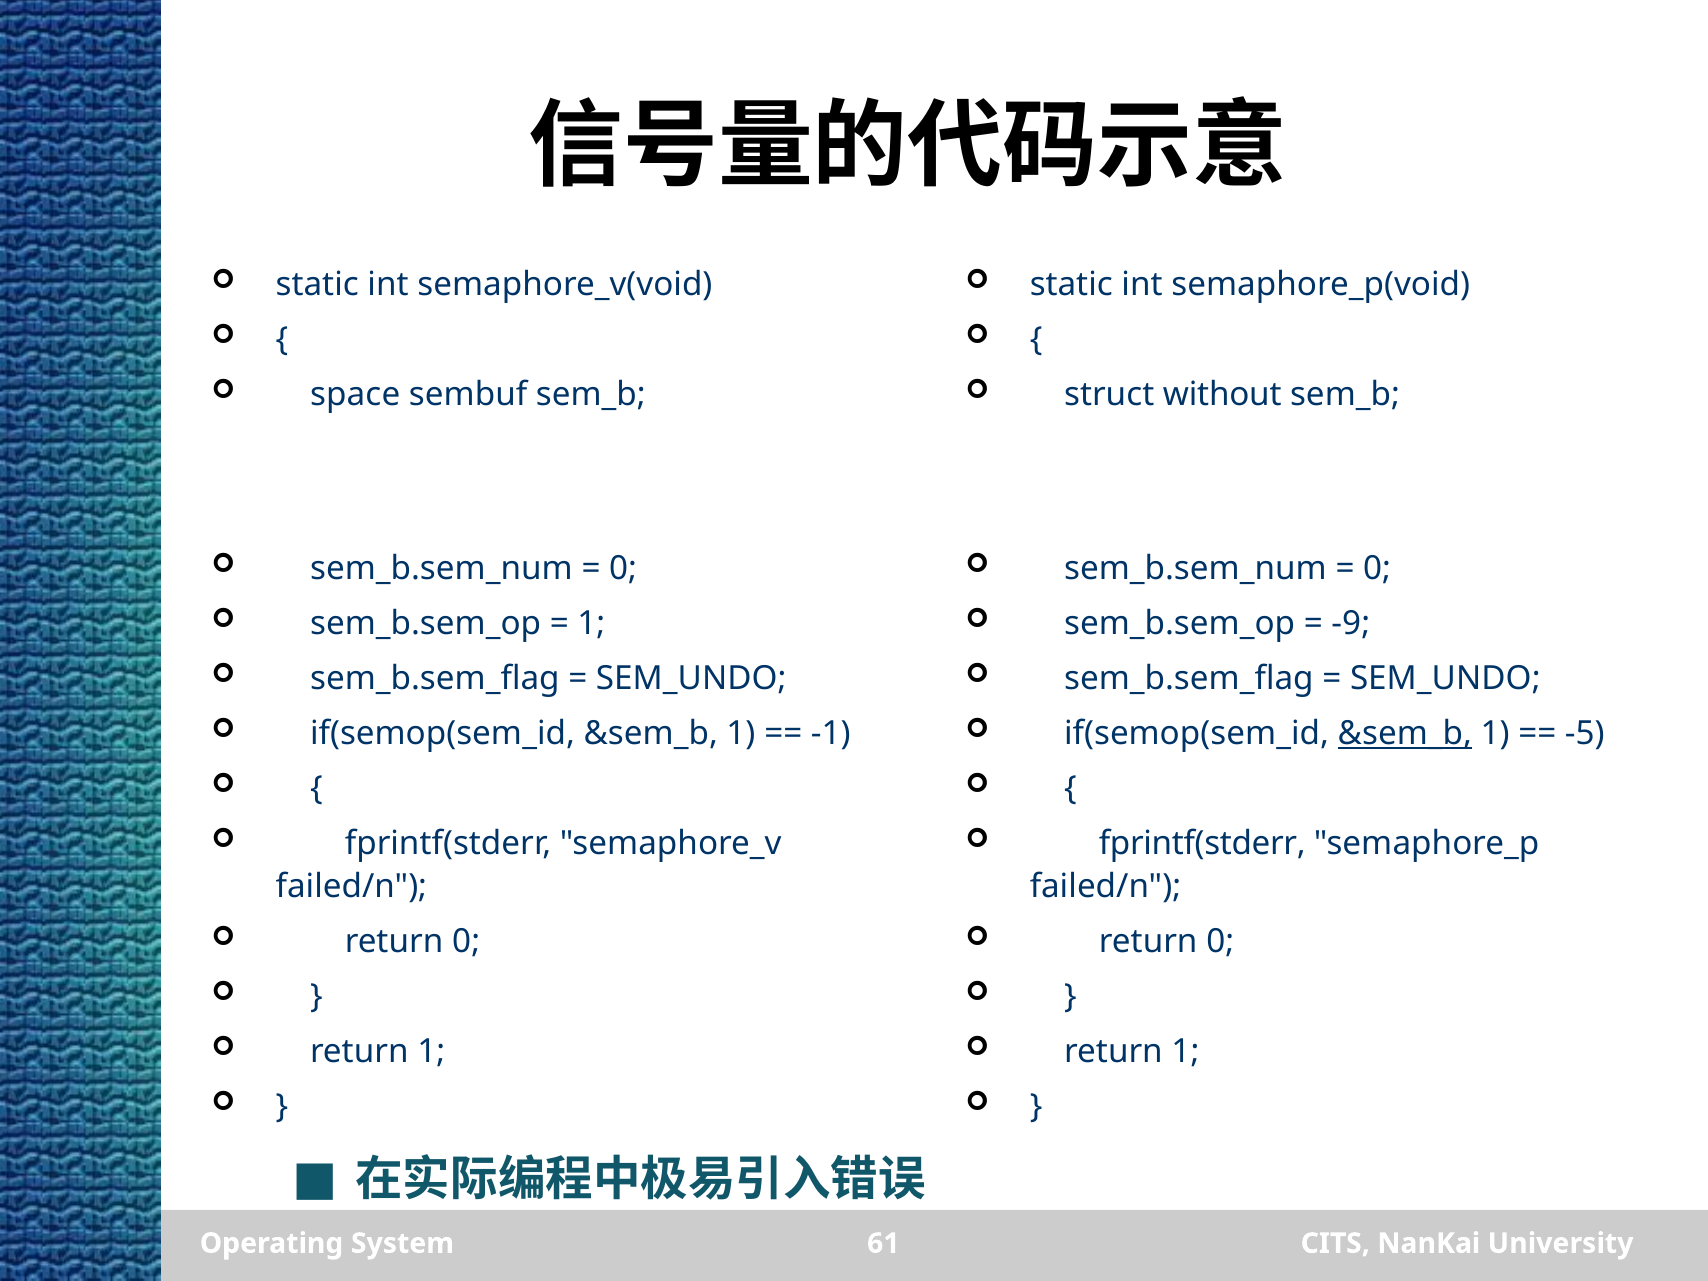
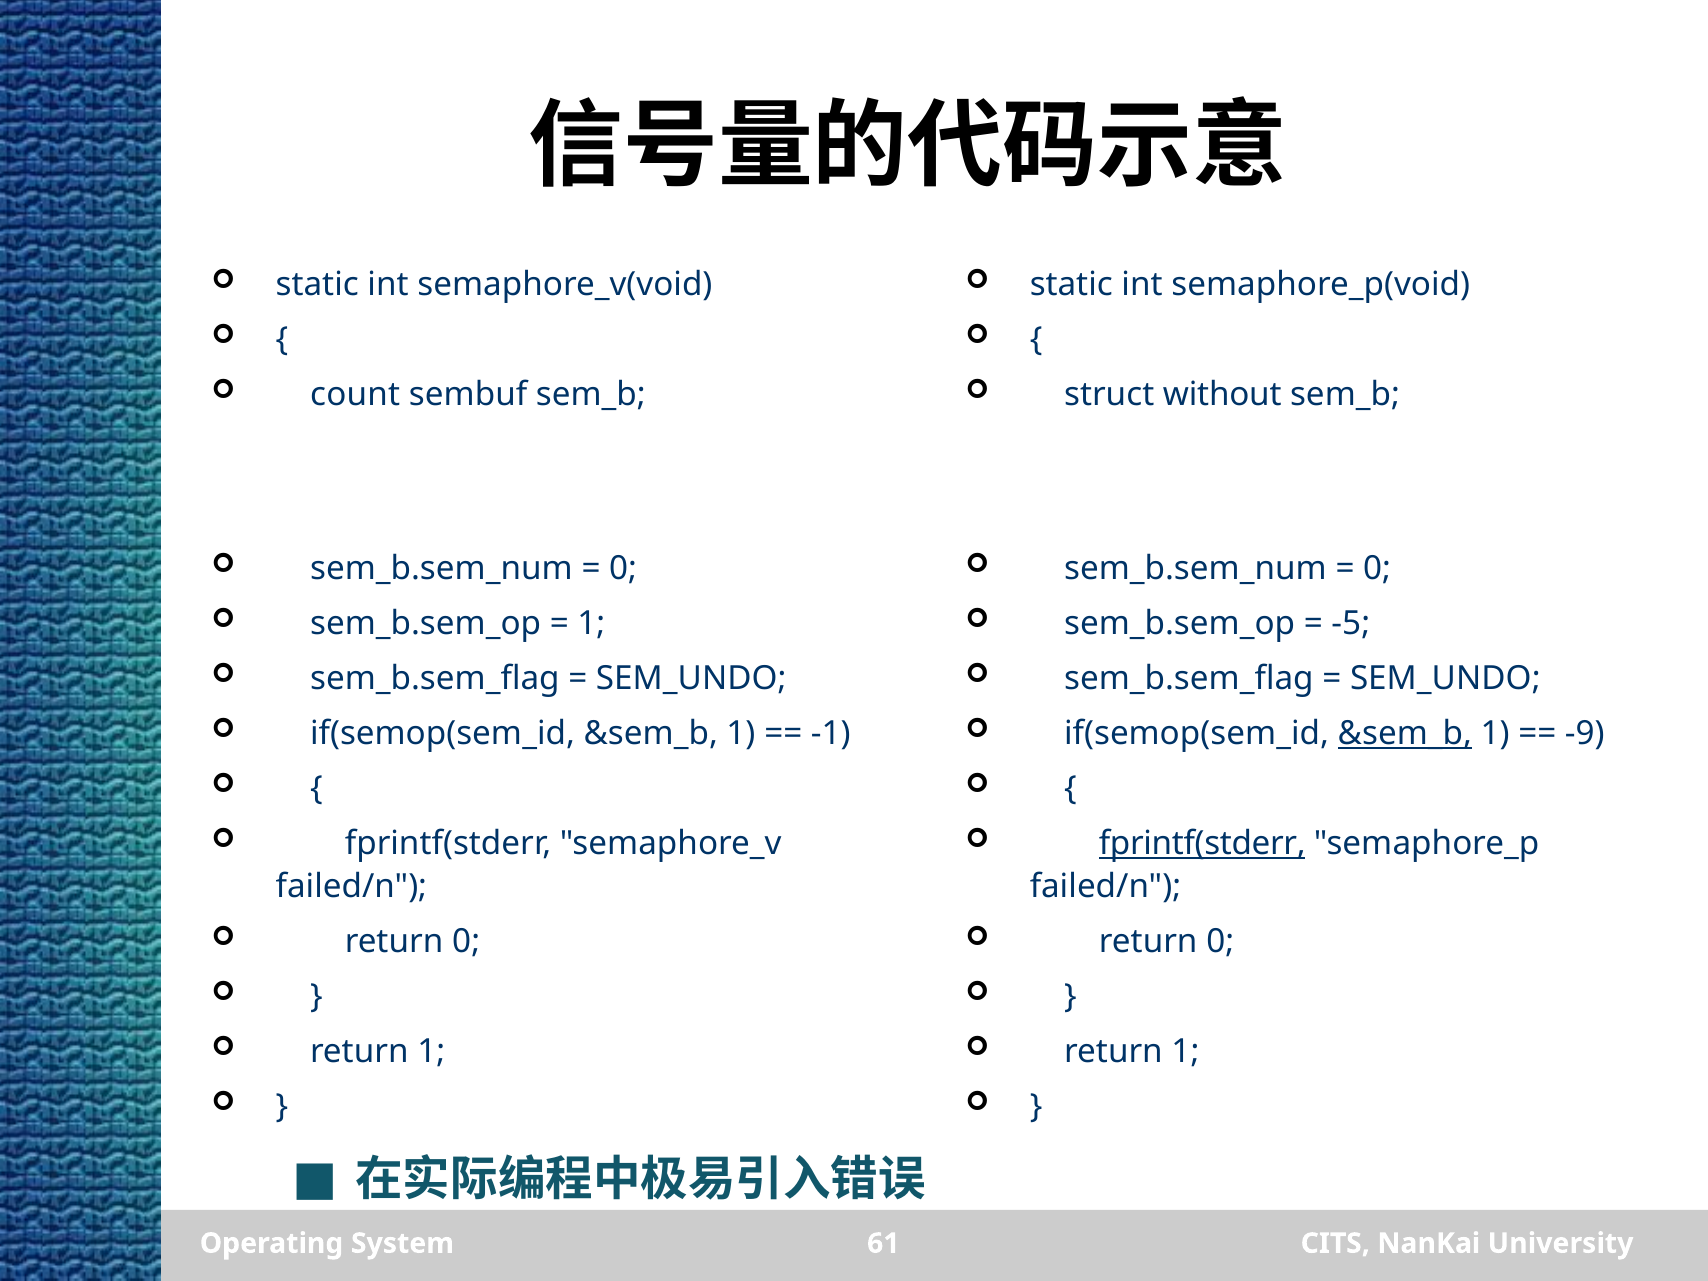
space: space -> count
-9: -9 -> -5
-5: -5 -> -9
fprintf(stderr at (1202, 844) underline: none -> present
